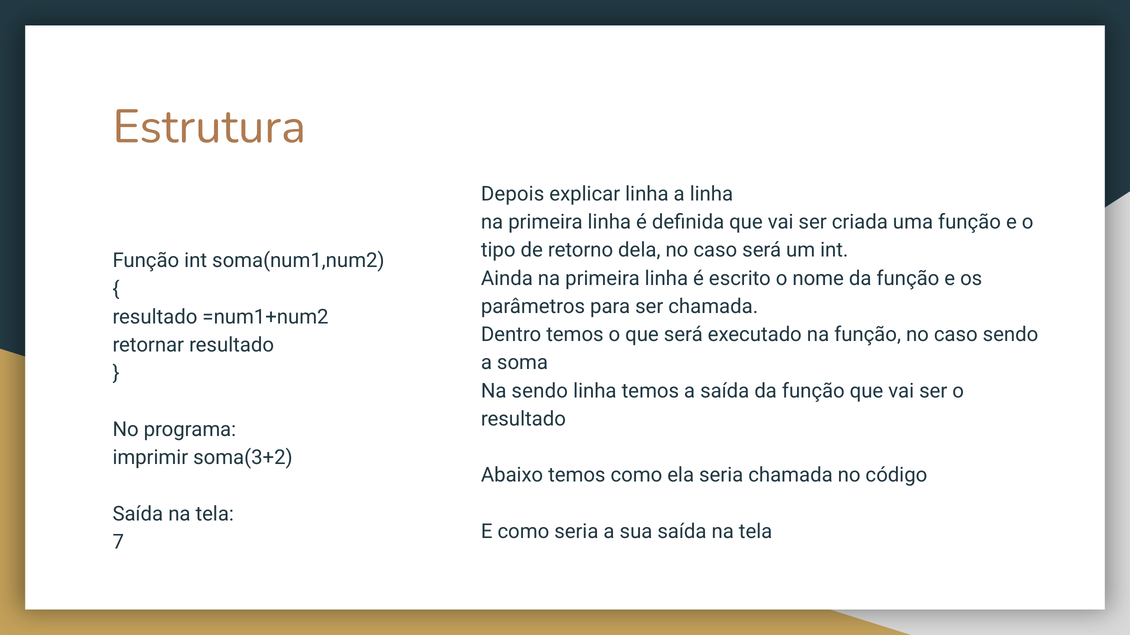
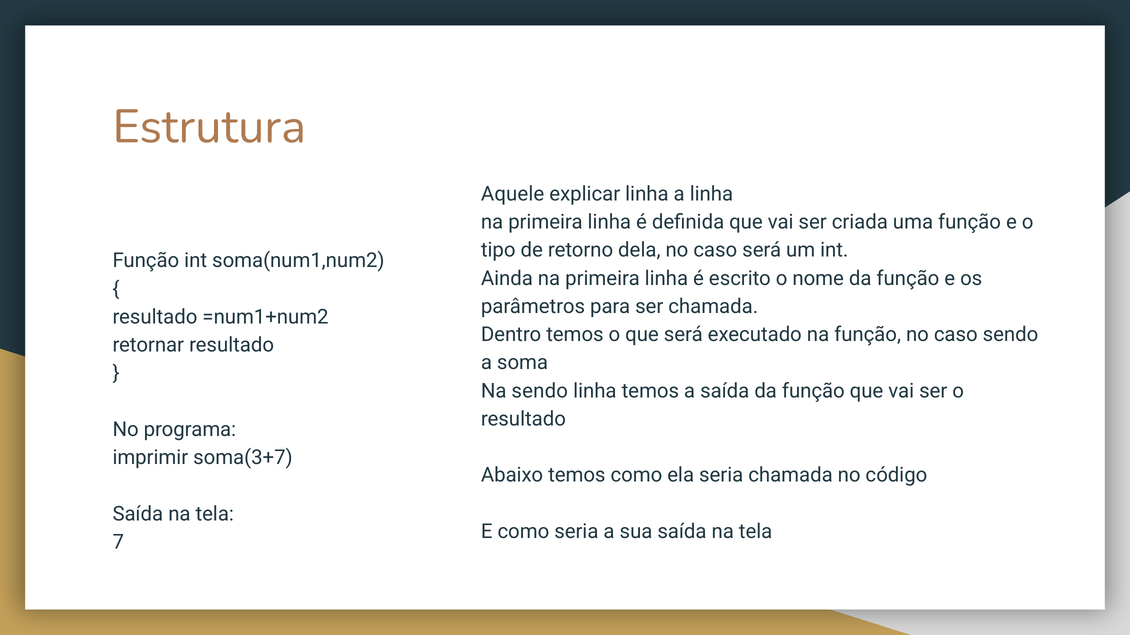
Depois: Depois -> Aquele
soma(3+2: soma(3+2 -> soma(3+7
